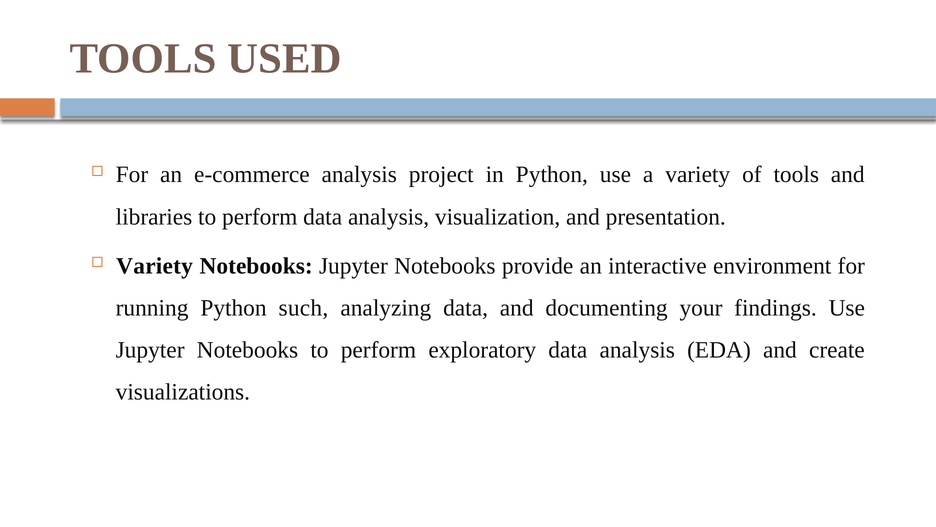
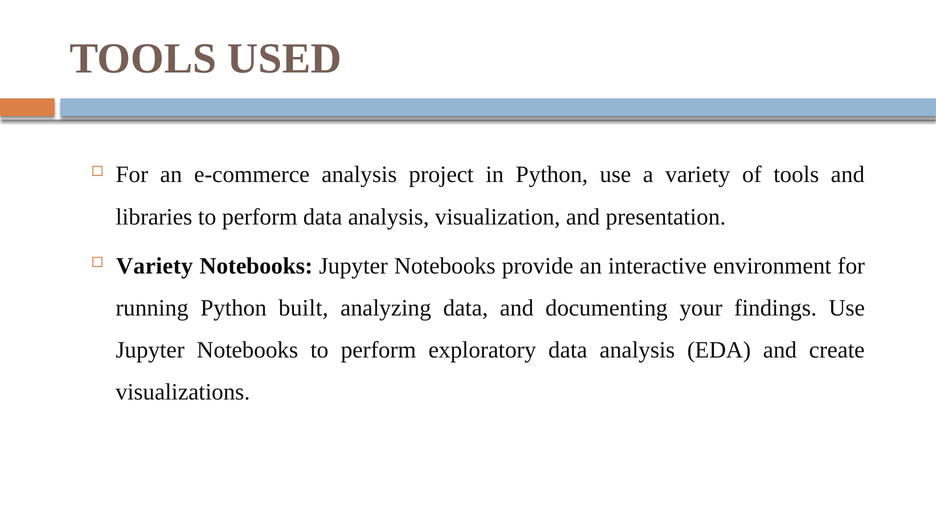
such: such -> built
